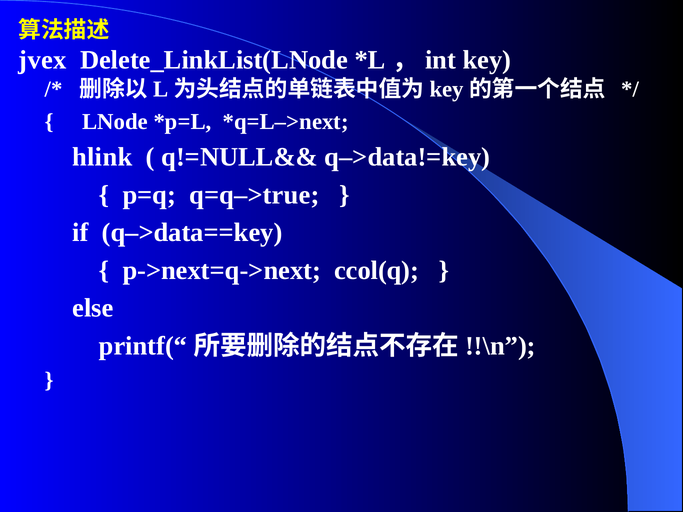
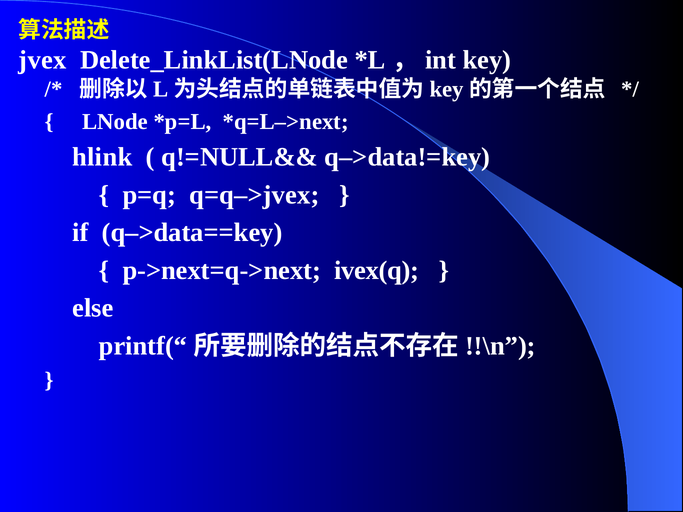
q=q–>true: q=q–>true -> q=q–>jvex
ccol(q: ccol(q -> ivex(q
